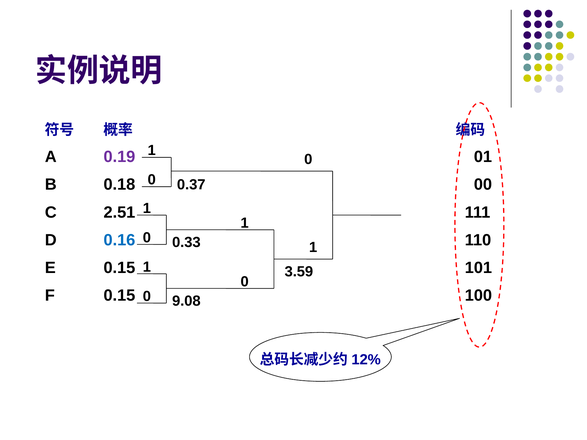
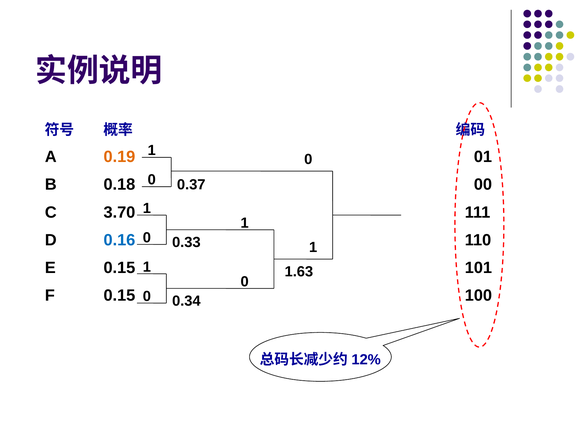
0.19 colour: purple -> orange
2.51: 2.51 -> 3.70
3.59: 3.59 -> 1.63
9.08: 9.08 -> 0.34
